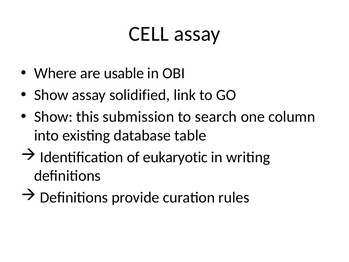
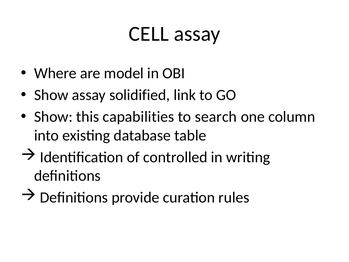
usable: usable -> model
submission: submission -> capabilities
eukaryotic: eukaryotic -> controlled
